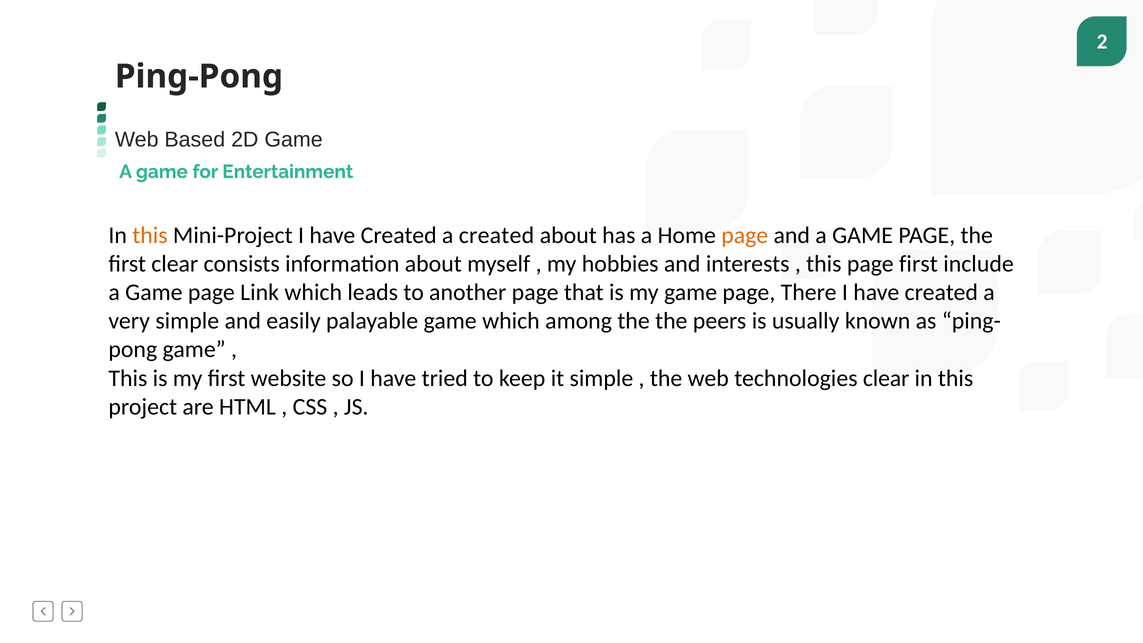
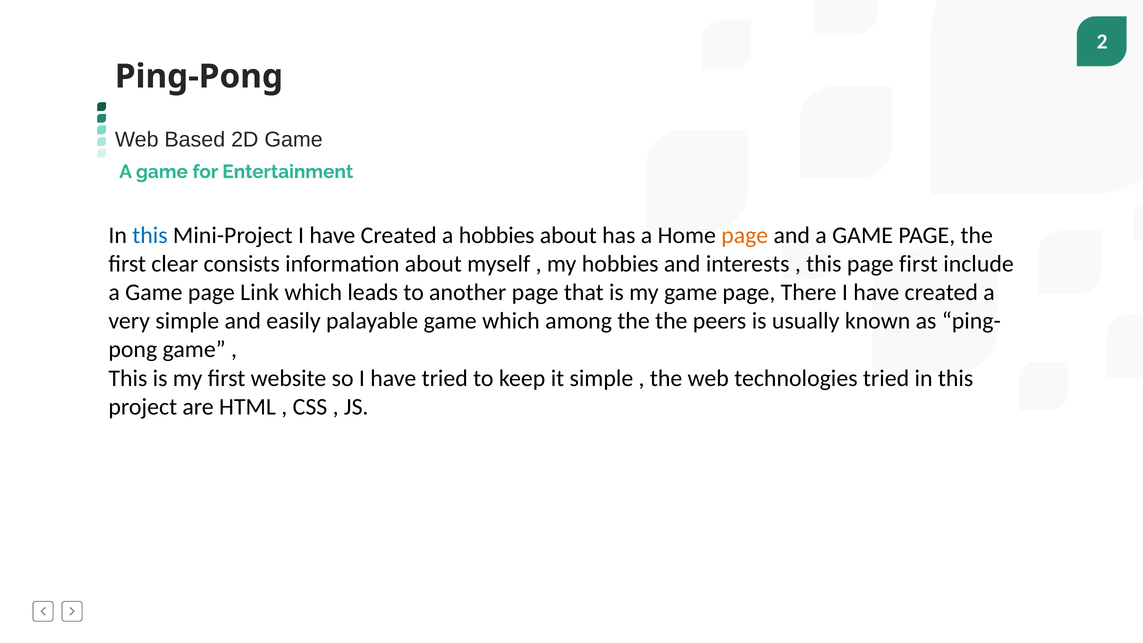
this at (150, 235) colour: orange -> blue
a created: created -> hobbies
technologies clear: clear -> tried
